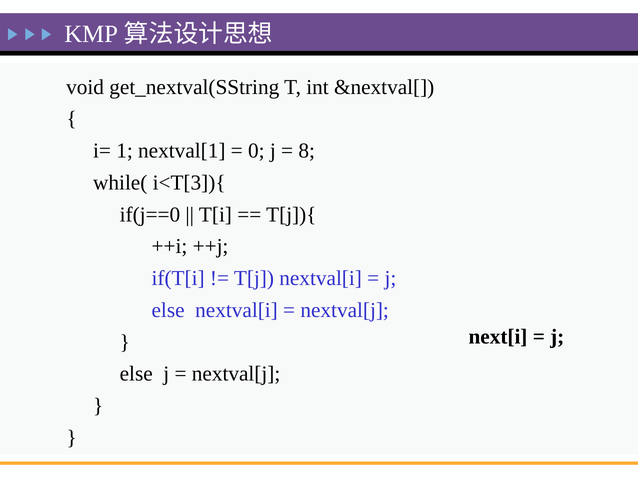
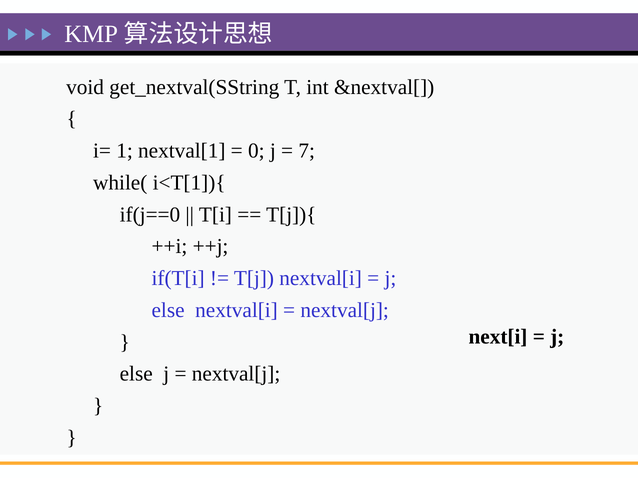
8: 8 -> 7
i<T[3]){: i<T[3]){ -> i<T[1]){
